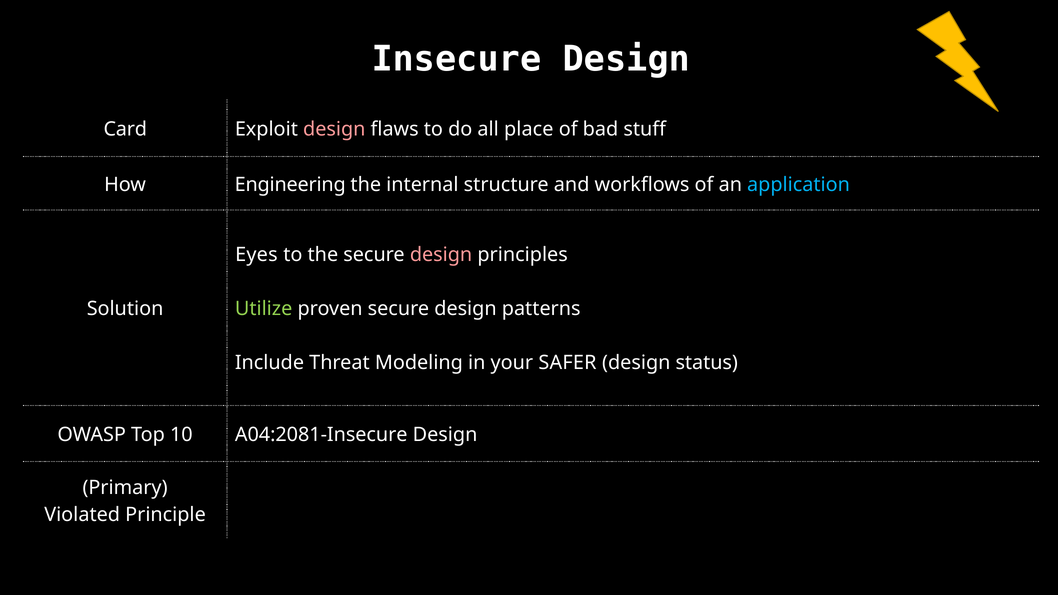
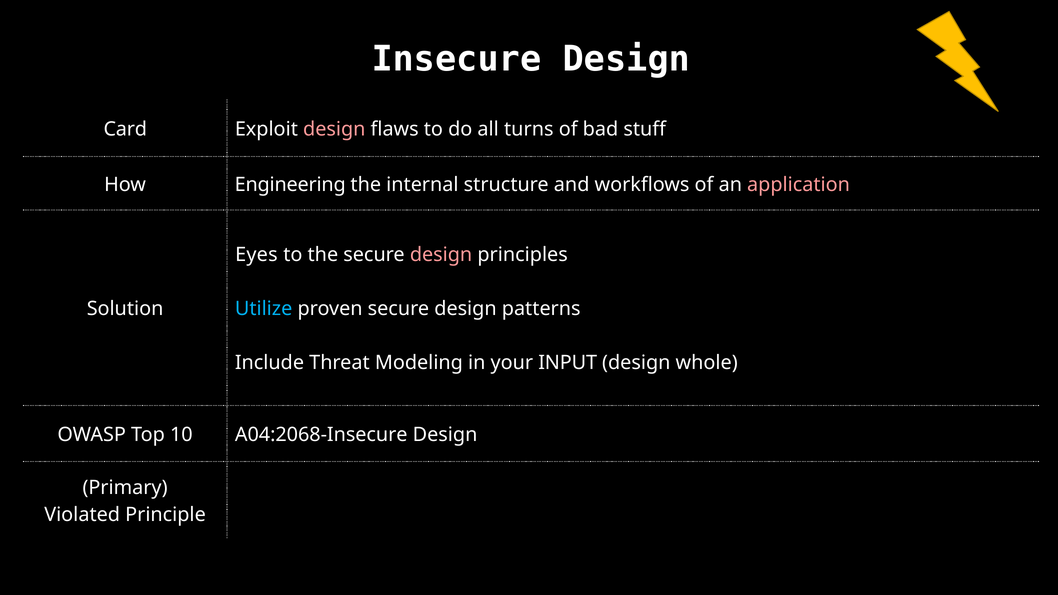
place: place -> turns
application colour: light blue -> pink
Utilize colour: light green -> light blue
SAFER: SAFER -> INPUT
status: status -> whole
A04:2081-Insecure: A04:2081-Insecure -> A04:2068-Insecure
